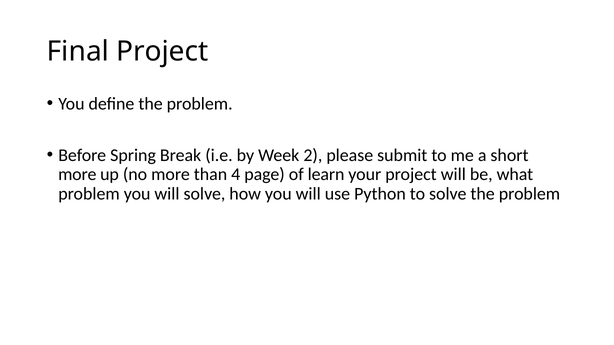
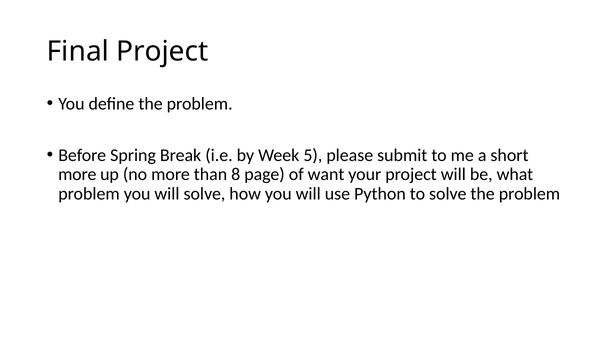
2: 2 -> 5
4: 4 -> 8
learn: learn -> want
